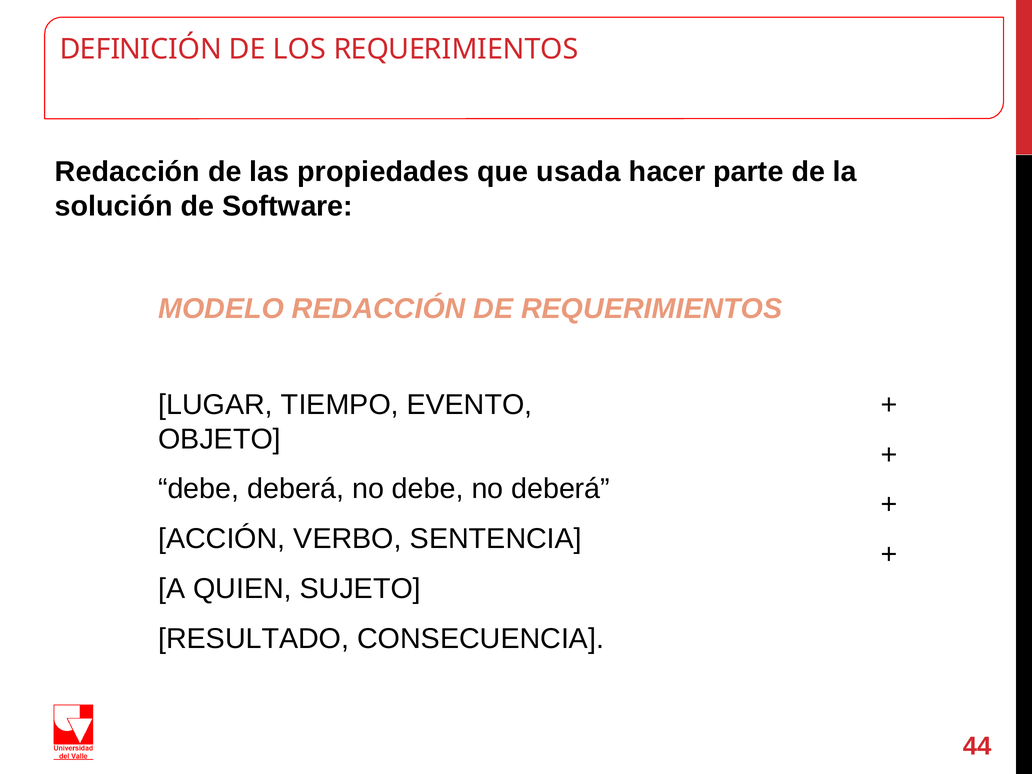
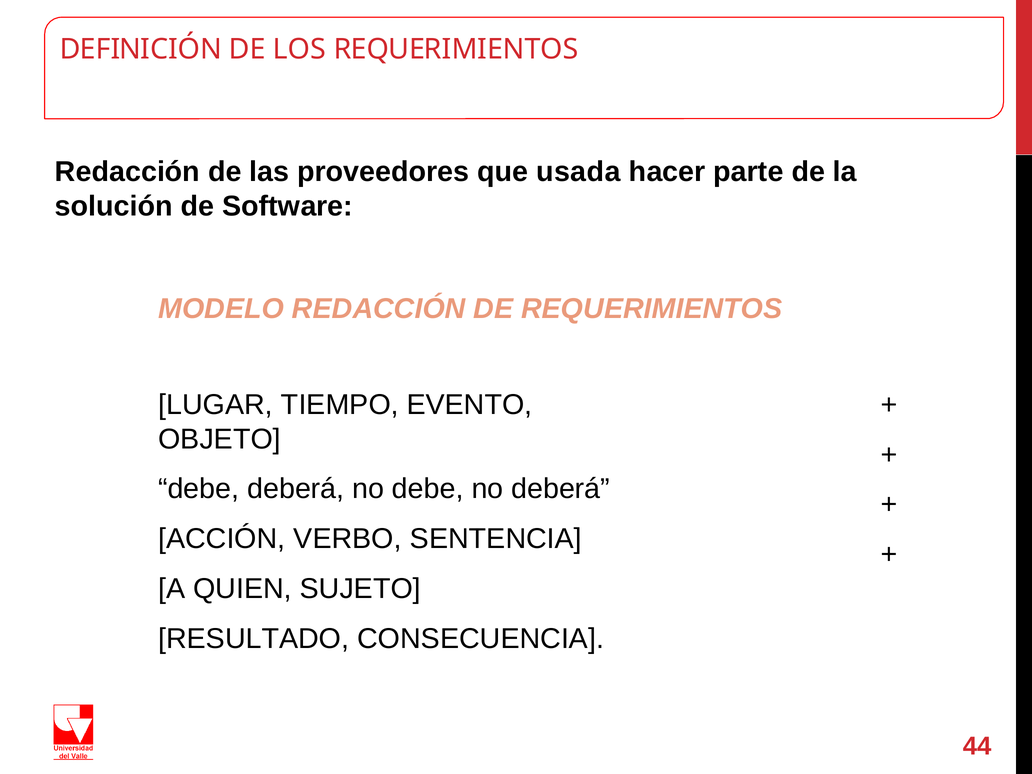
propiedades: propiedades -> proveedores
